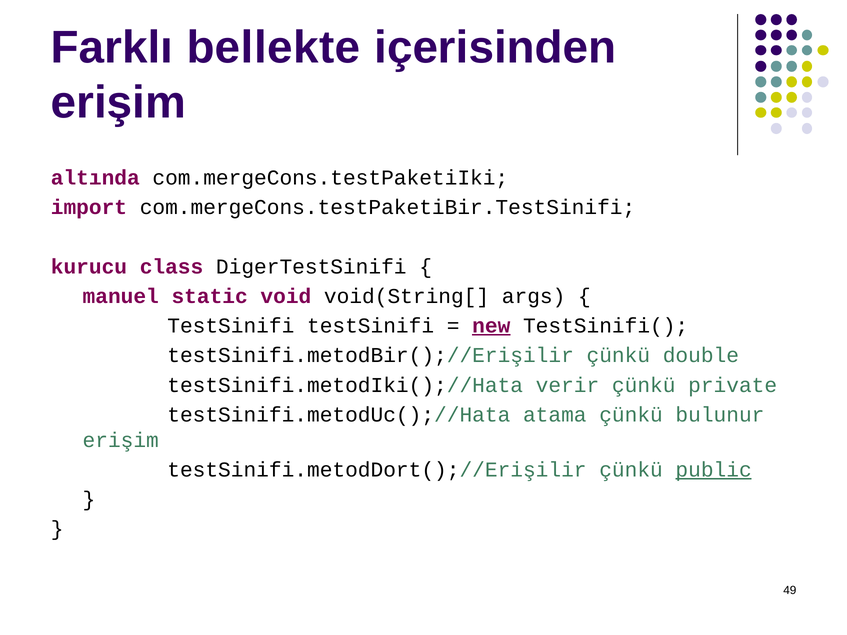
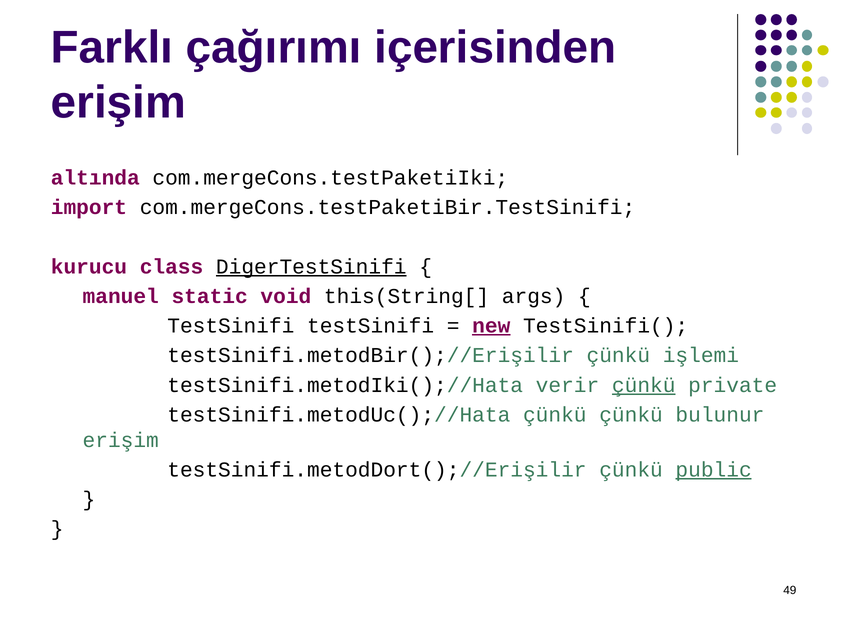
bellekte: bellekte -> çağırımı
DigerTestSinifi underline: none -> present
void(String[: void(String[ -> this(String[
double: double -> işlemi
çünkü at (644, 385) underline: none -> present
testSinifi.metodUc();//Hata atama: atama -> çünkü
